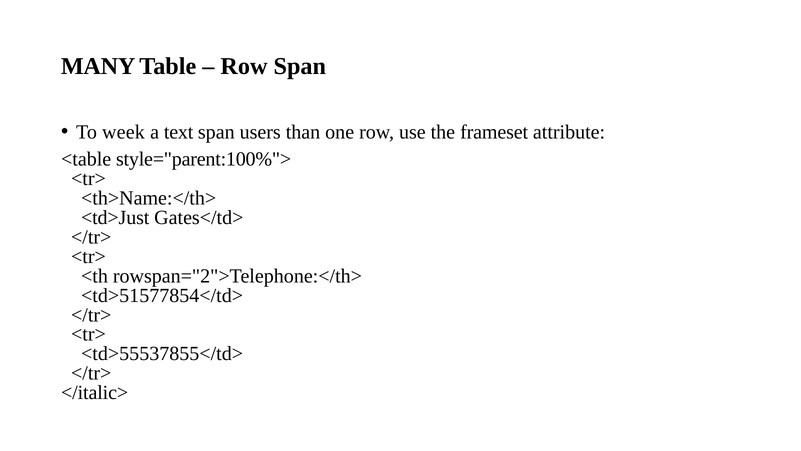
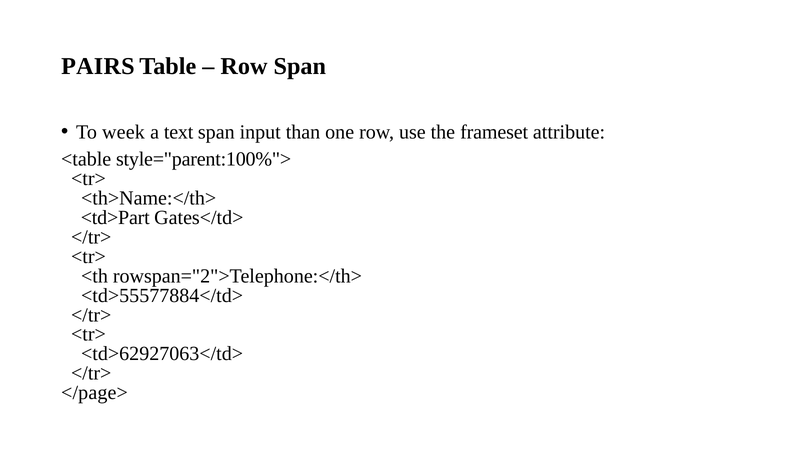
MANY: MANY -> PAIRS
users: users -> input
<td>Just: <td>Just -> <td>Part
<td>51577854</td>: <td>51577854</td> -> <td>55577884</td>
<td>55537855</td>: <td>55537855</td> -> <td>62927063</td>
</italic>: </italic> -> </page>
